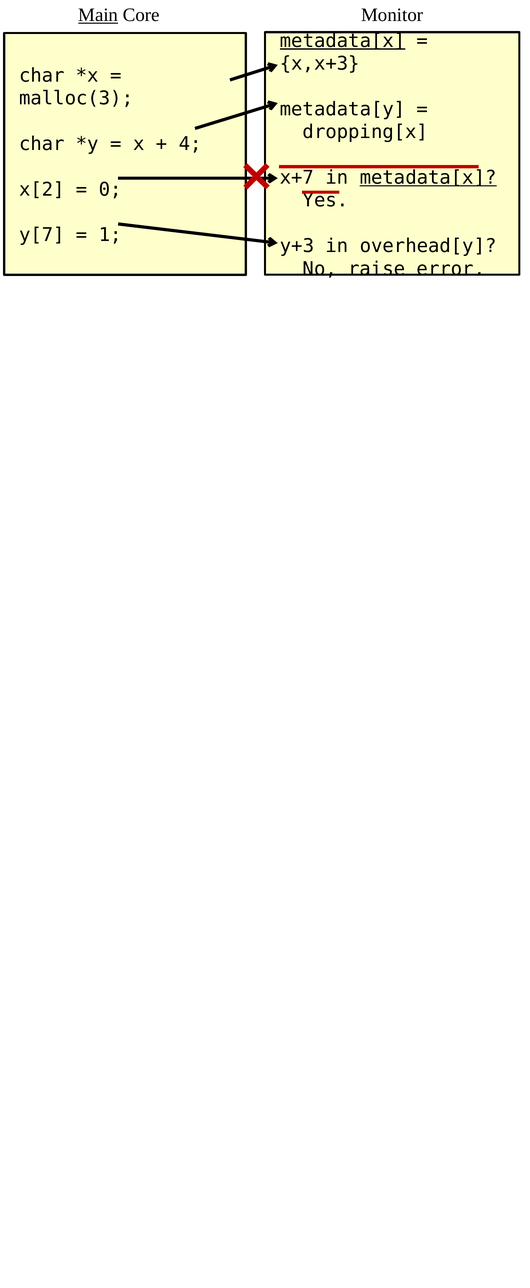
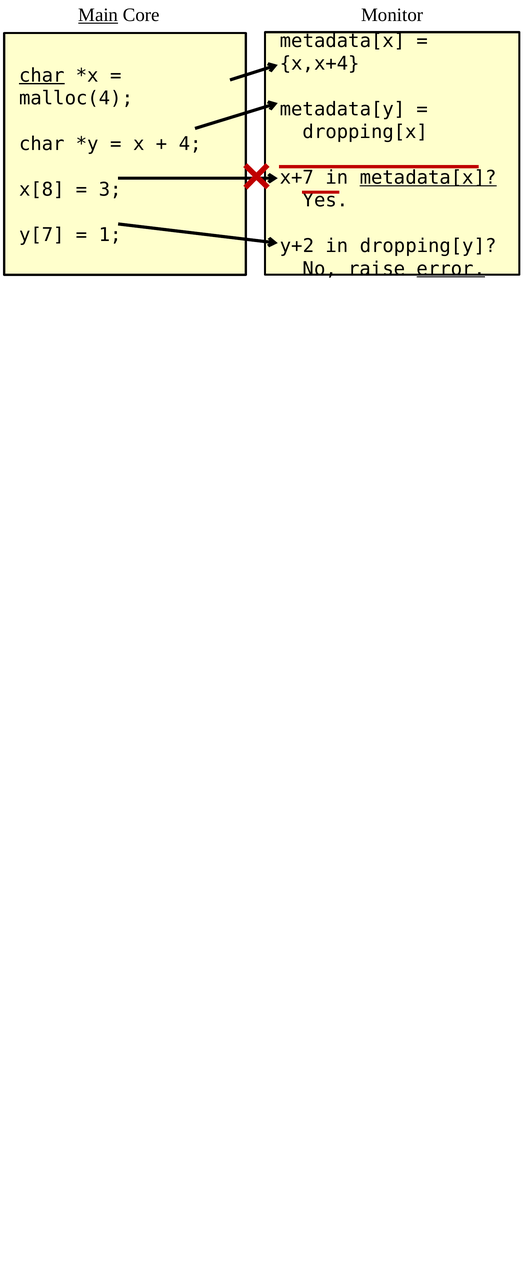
metadata[x at (343, 41) underline: present -> none
x,x+3: x,x+3 -> x,x+4
char at (42, 75) underline: none -> present
malloc(3: malloc(3 -> malloc(4
x[2: x[2 -> x[8
0: 0 -> 3
y+3: y+3 -> y+2
overhead[y: overhead[y -> dropping[y
error underline: none -> present
